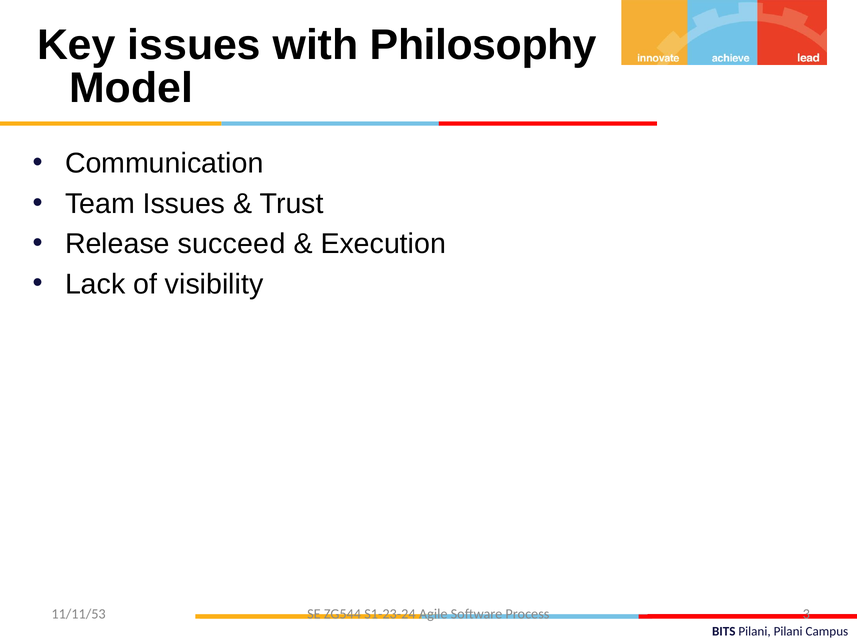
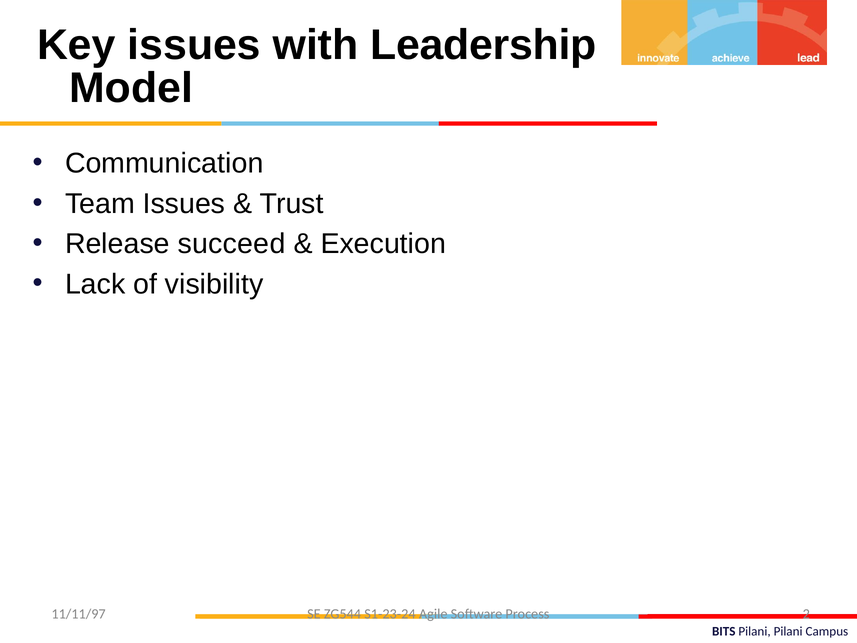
Philosophy: Philosophy -> Leadership
11/11/53: 11/11/53 -> 11/11/97
3: 3 -> 2
